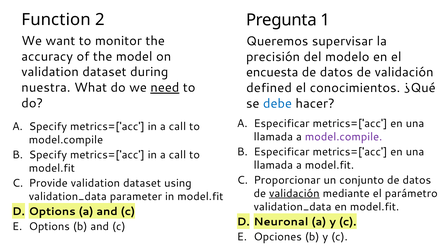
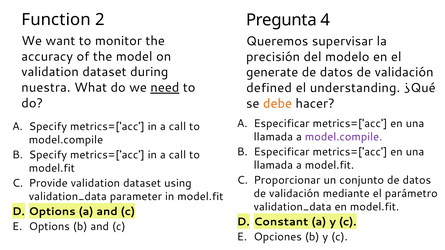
1: 1 -> 4
encuesta: encuesta -> generate
conocimientos: conocimientos -> understanding
debe colour: blue -> orange
validación at (294, 194) underline: present -> none
Neuronal: Neuronal -> Constant
